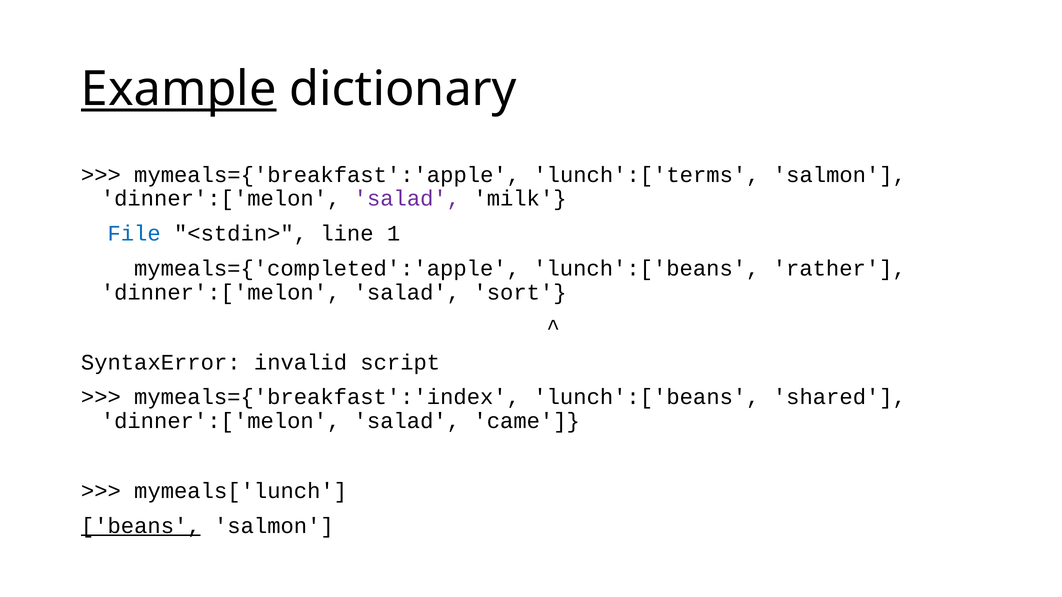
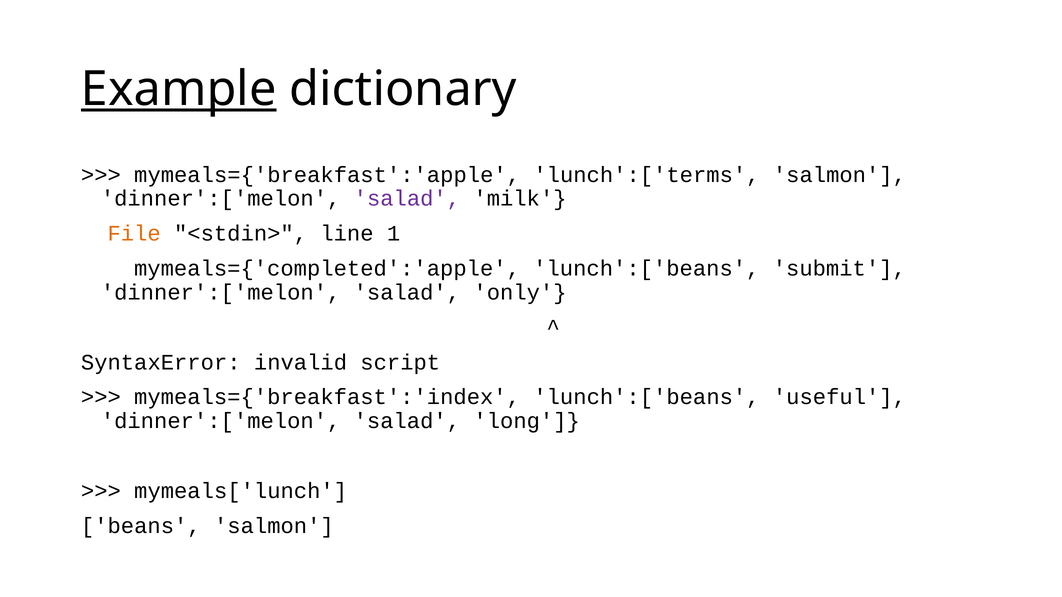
File colour: blue -> orange
rather: rather -> submit
sort: sort -> only
shared: shared -> useful
came: came -> long
beans underline: present -> none
